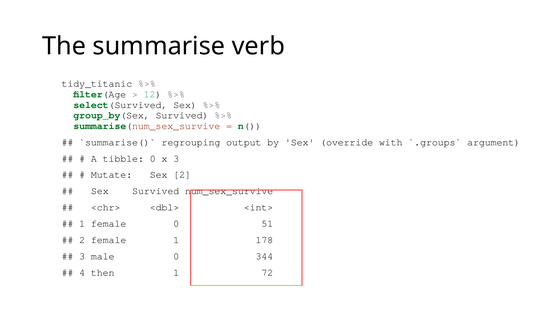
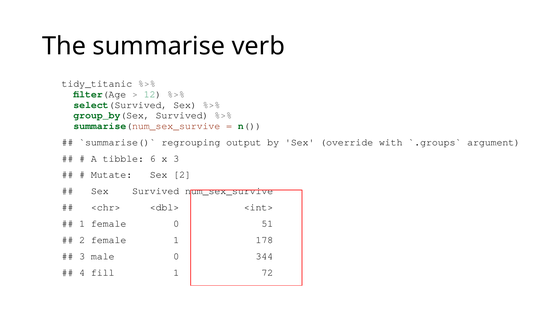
tibble 0: 0 -> 6
then: then -> fill
